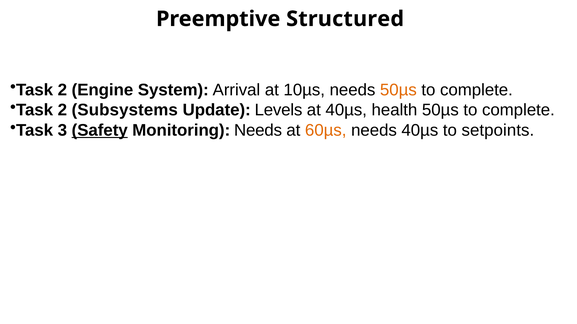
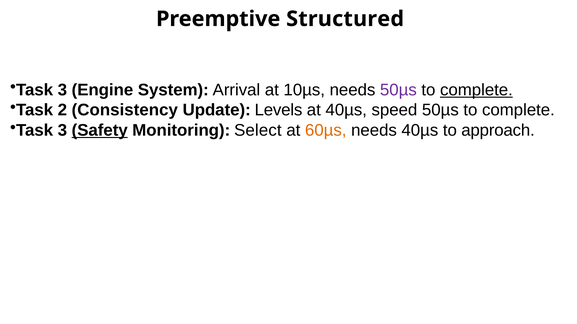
2 at (62, 90): 2 -> 3
50µs at (398, 90) colour: orange -> purple
complete at (476, 90) underline: none -> present
Subsystems: Subsystems -> Consistency
health: health -> speed
Monitoring Needs: Needs -> Select
setpoints: setpoints -> approach
